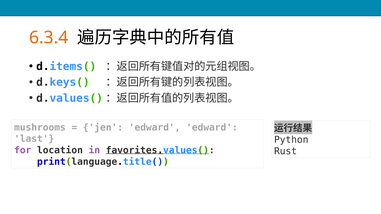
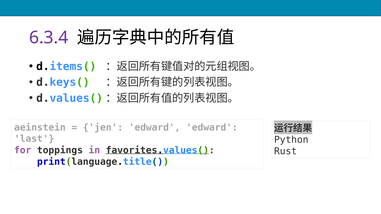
6.3.4 colour: orange -> purple
mushrooms: mushrooms -> aeinstein
location: location -> toppings
